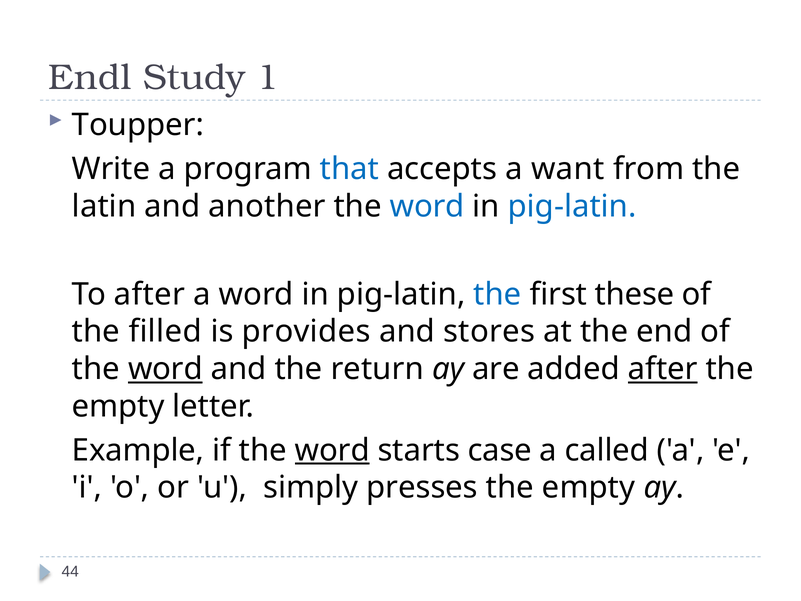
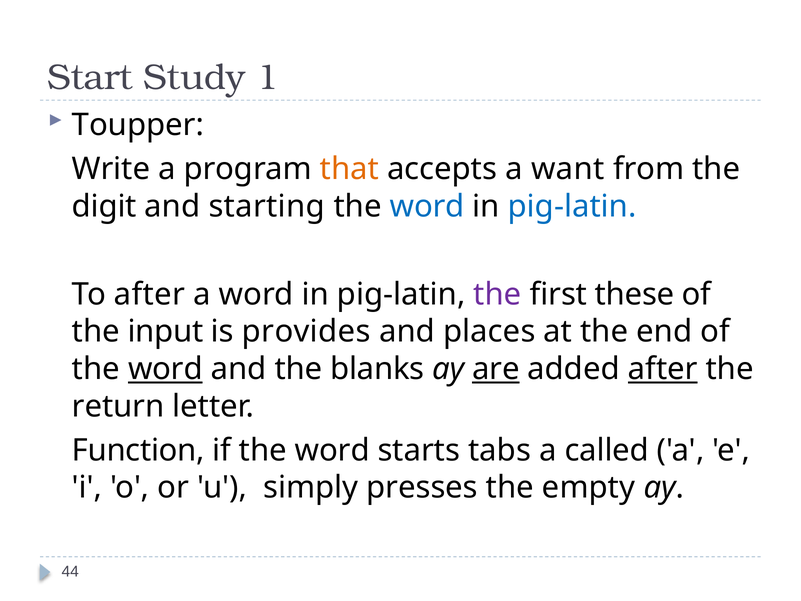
Endl: Endl -> Start
that colour: blue -> orange
latin: latin -> digit
another: another -> starting
the at (498, 294) colour: blue -> purple
filled: filled -> input
stores: stores -> places
return: return -> blanks
are underline: none -> present
empty at (118, 406): empty -> return
Example: Example -> Function
word at (332, 450) underline: present -> none
case: case -> tabs
